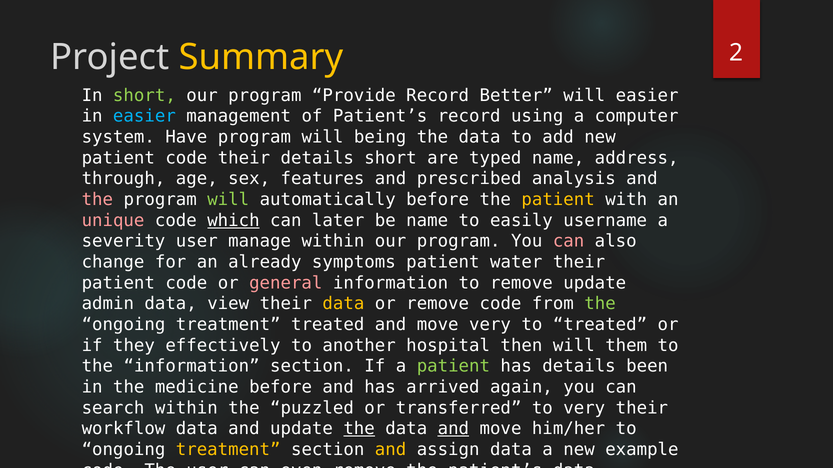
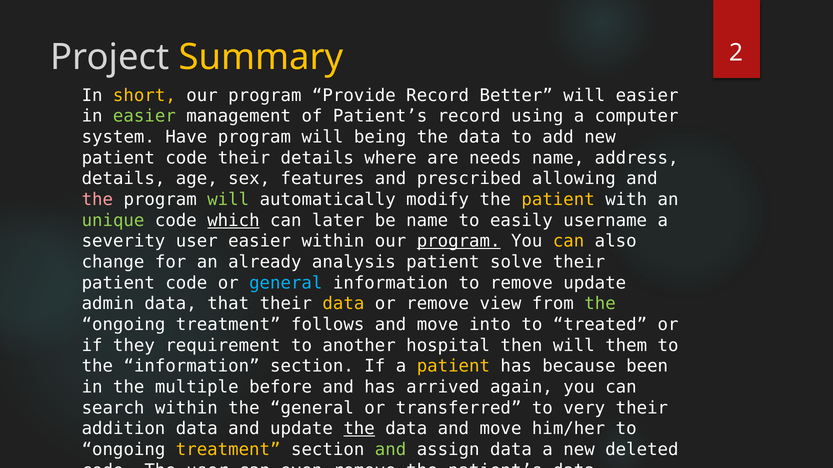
short at (144, 96) colour: light green -> yellow
easier at (144, 116) colour: light blue -> light green
details short: short -> where
typed: typed -> needs
through at (123, 179): through -> details
analysis: analysis -> allowing
automatically before: before -> modify
unique colour: pink -> light green
user manage: manage -> easier
program at (459, 242) underline: none -> present
can at (569, 242) colour: pink -> yellow
symptoms: symptoms -> analysis
water: water -> solve
general at (286, 283) colour: pink -> light blue
view: view -> that
remove code: code -> view
treatment treated: treated -> follows
move very: very -> into
effectively: effectively -> requirement
patient at (453, 367) colour: light green -> yellow
has details: details -> because
medicine: medicine -> multiple
the puzzled: puzzled -> general
workflow: workflow -> addition
and at (453, 429) underline: present -> none
and at (391, 450) colour: yellow -> light green
example: example -> deleted
